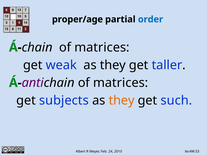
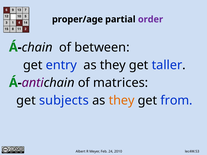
order colour: blue -> purple
matrices at (102, 47): matrices -> between
weak: weak -> entry
such: such -> from
